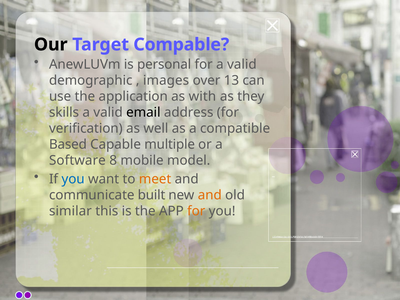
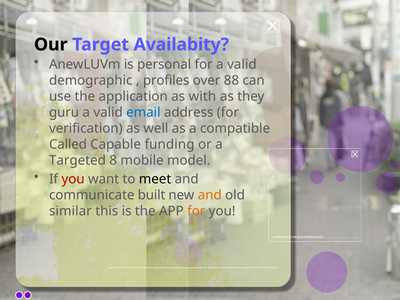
Compable: Compable -> Availabity
images: images -> profiles
13: 13 -> 88
skills: skills -> guru
email colour: black -> blue
Based: Based -> Called
multiple: multiple -> funding
Software: Software -> Targeted
you at (73, 179) colour: blue -> red
meet colour: orange -> black
